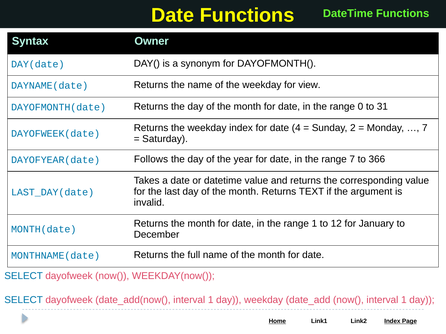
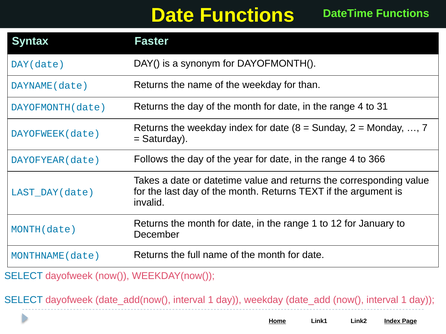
Owner: Owner -> Faster
view: view -> than
0 at (360, 107): 0 -> 4
4: 4 -> 8
7 at (352, 159): 7 -> 4
